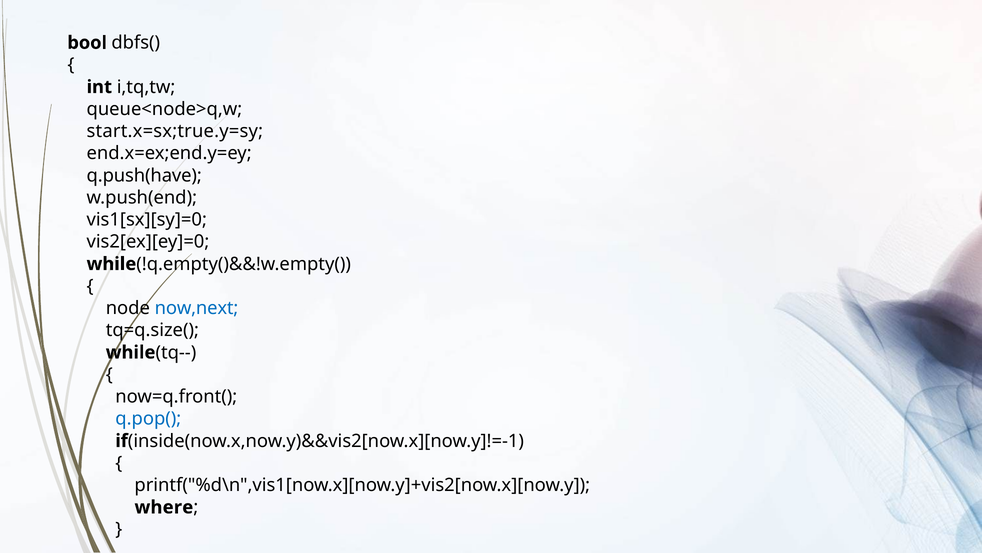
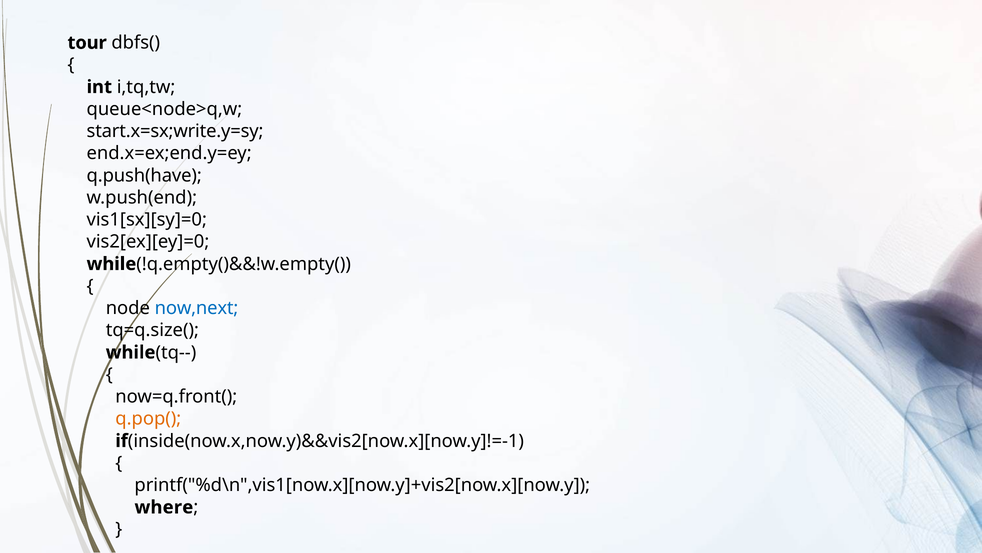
bool: bool -> tour
start.x=sx;true.y=sy: start.x=sx;true.y=sy -> start.x=sx;write.y=sy
q.pop( colour: blue -> orange
